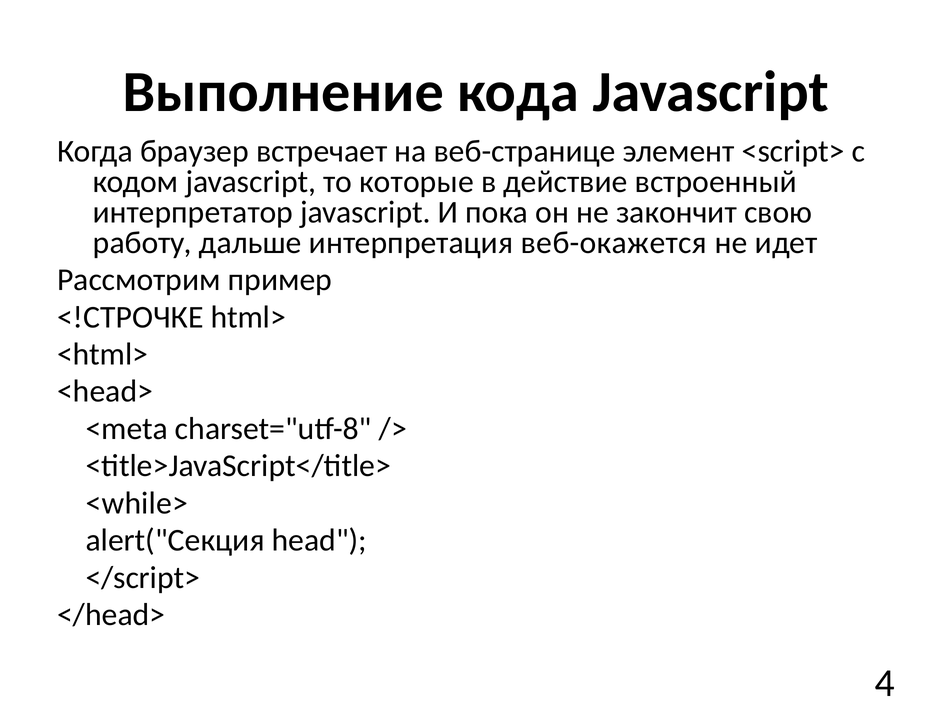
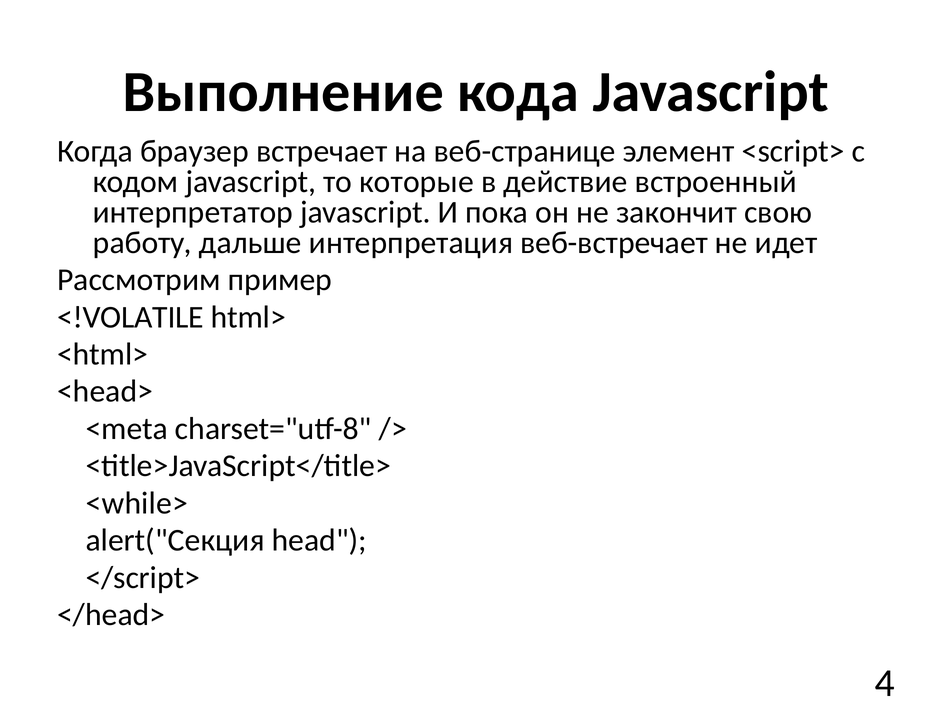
веб-окажется: веб-окажется -> веб-встречает
<!СТРОЧКЕ: <!СТРОЧКЕ -> <!VOLATILE
